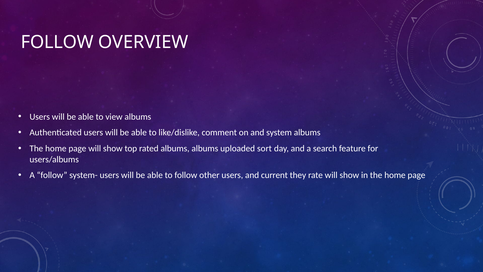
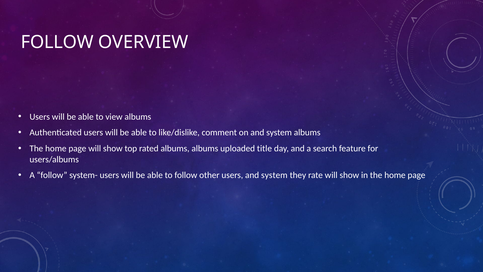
sort: sort -> title
users and current: current -> system
